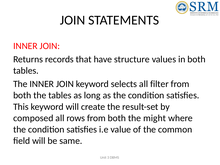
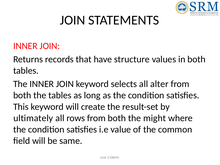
filter: filter -> alter
composed: composed -> ultimately
